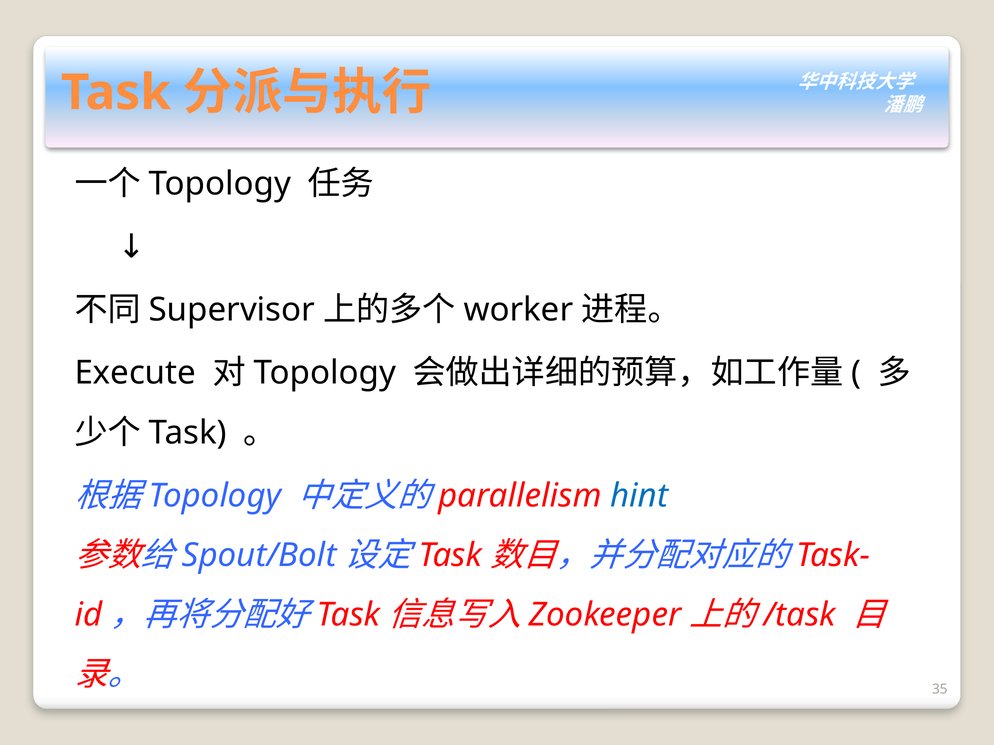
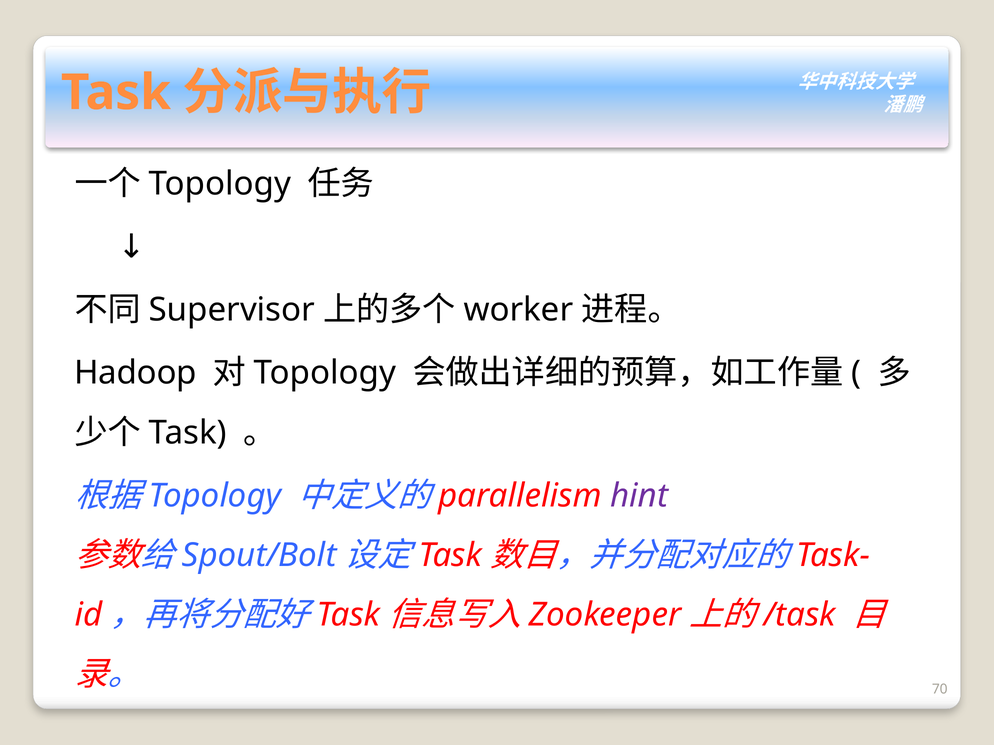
Execute: Execute -> Hadoop
hint colour: blue -> purple
35: 35 -> 70
